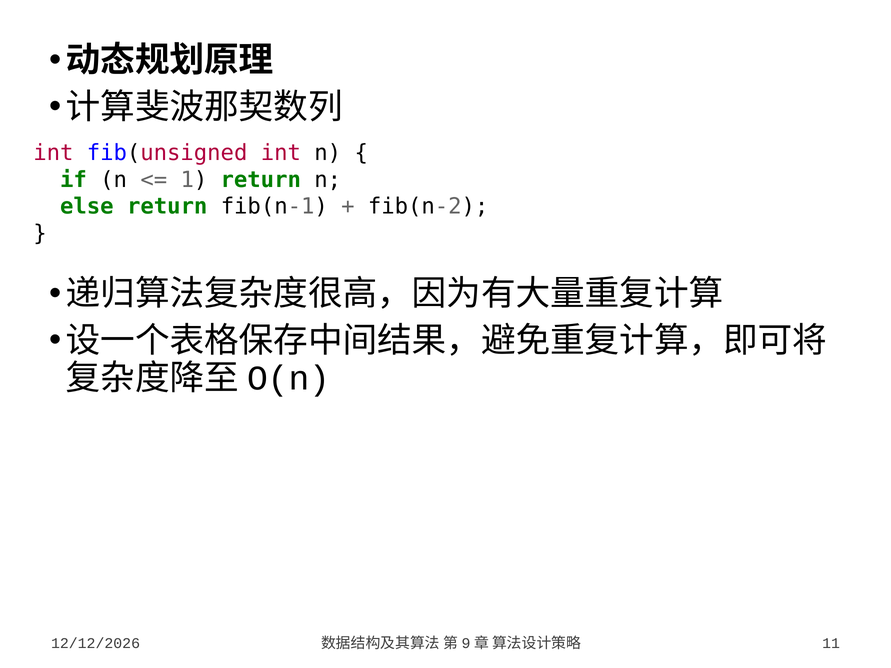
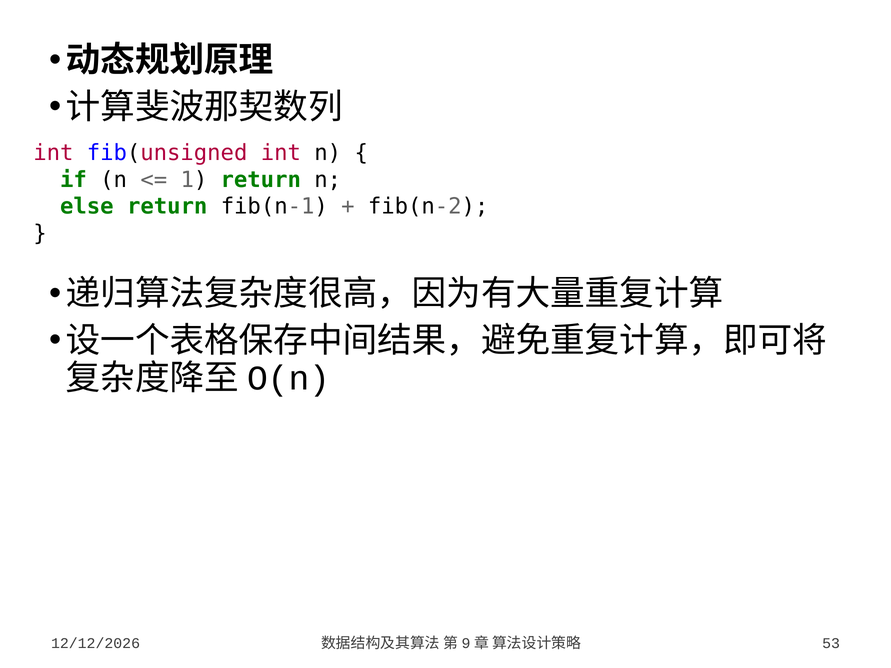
11: 11 -> 53
